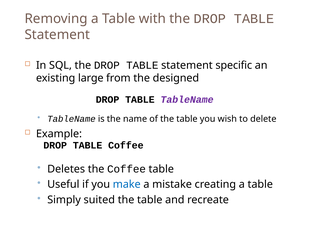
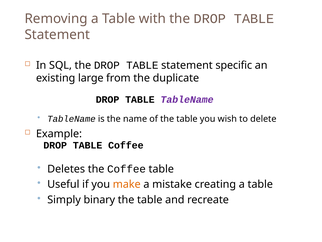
designed: designed -> duplicate
make colour: blue -> orange
suited: suited -> binary
